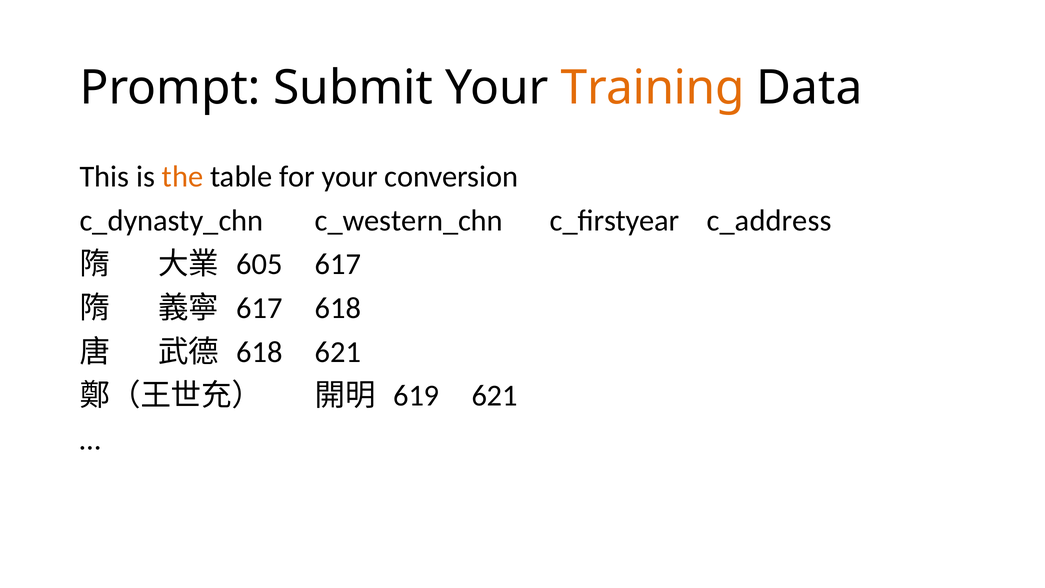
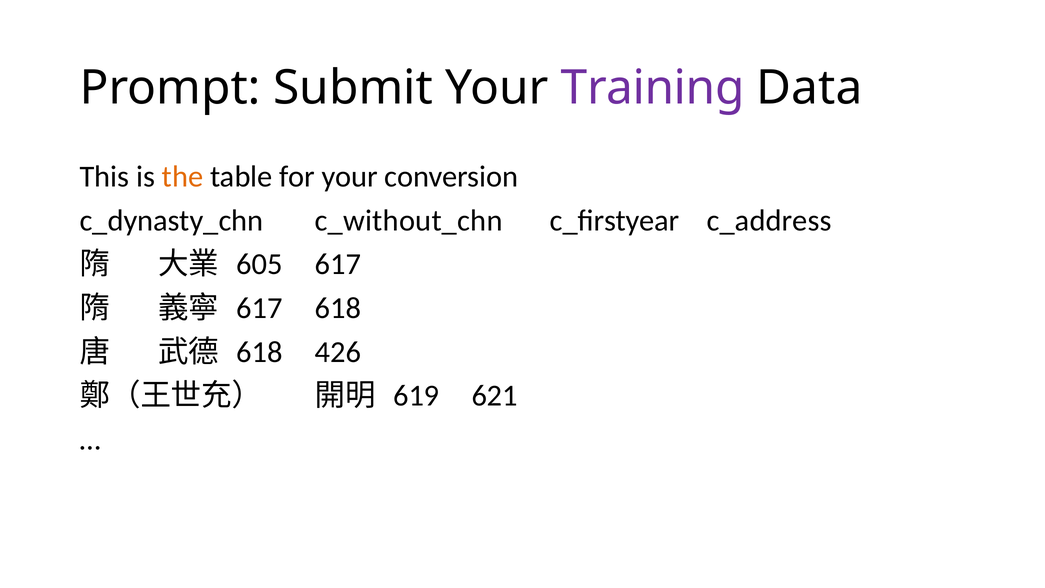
Training colour: orange -> purple
c_western_chn: c_western_chn -> c_without_chn
618 621: 621 -> 426
